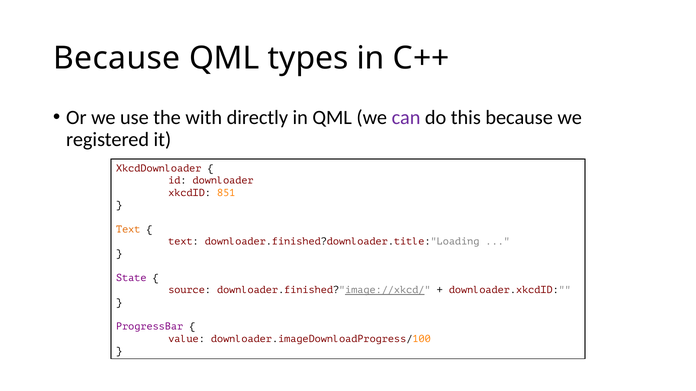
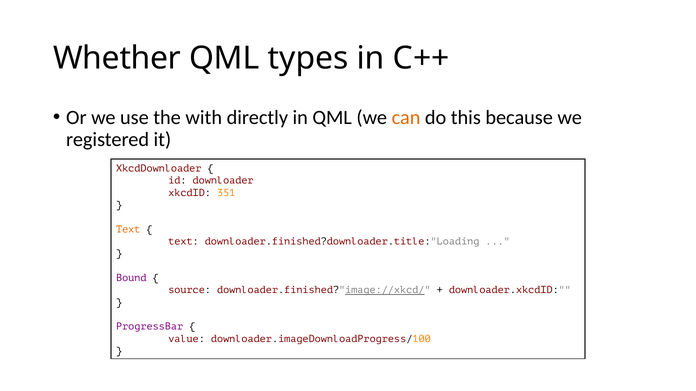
Because at (117, 58): Because -> Whether
can colour: purple -> orange
851: 851 -> 351
State: State -> Bound
